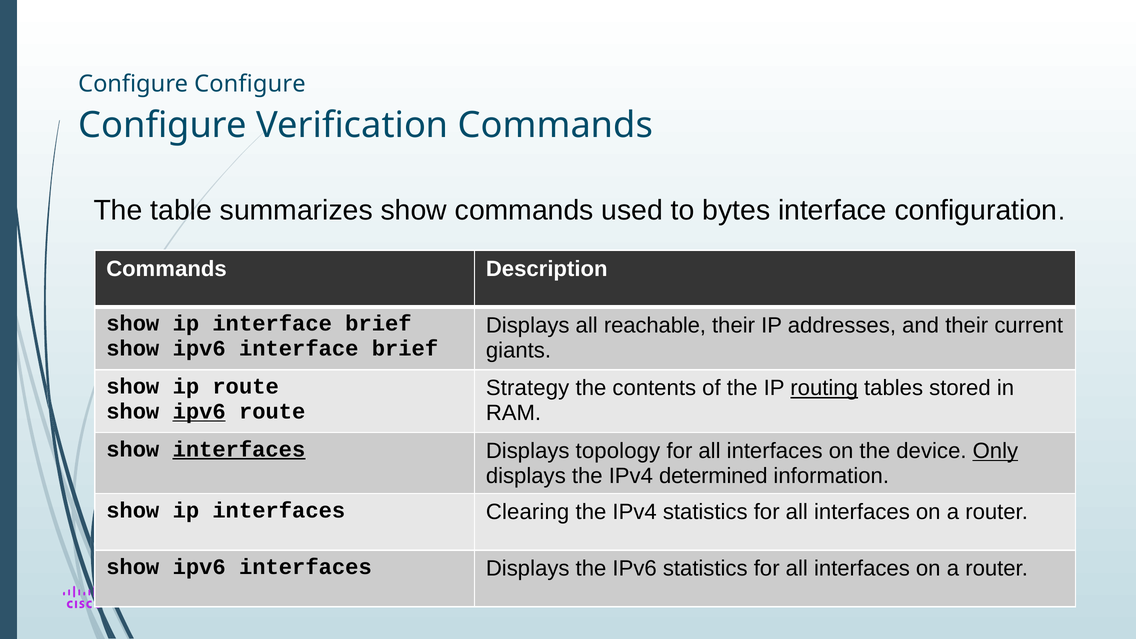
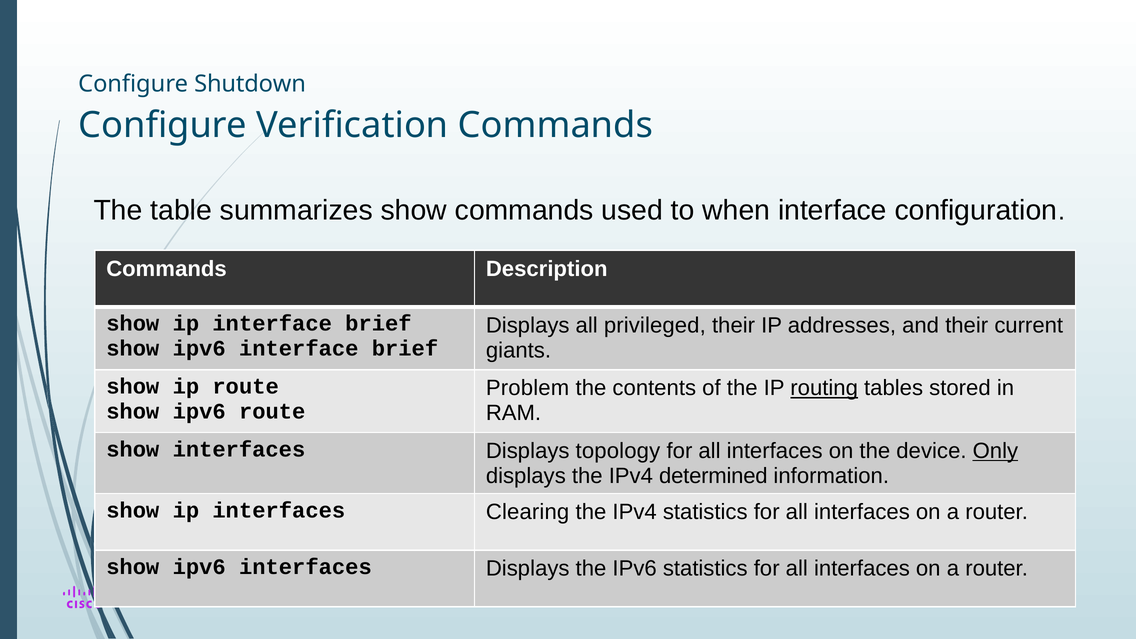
Configure at (250, 84): Configure -> Shutdown
bytes: bytes -> when
reachable: reachable -> privileged
Strategy: Strategy -> Problem
ipv6 at (199, 412) underline: present -> none
interfaces at (239, 449) underline: present -> none
